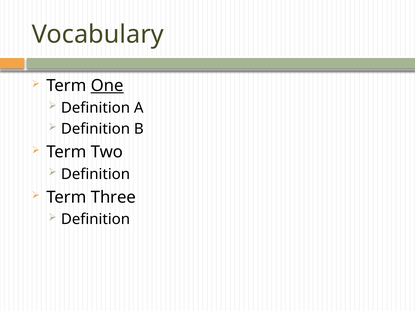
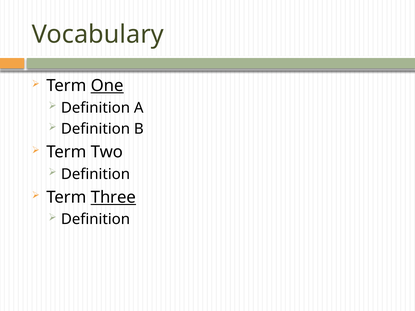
Three underline: none -> present
